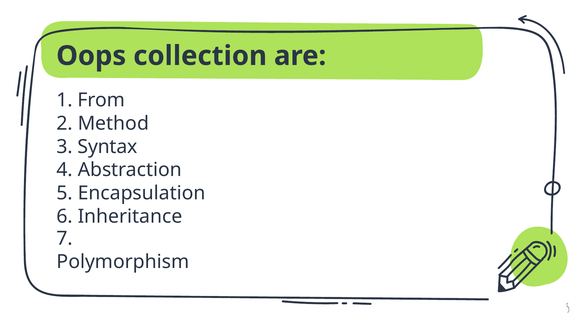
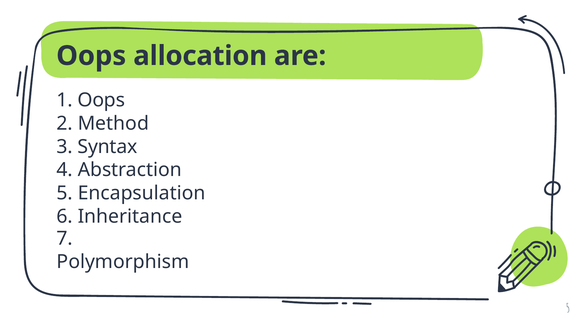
collection: collection -> allocation
1 From: From -> Oops
